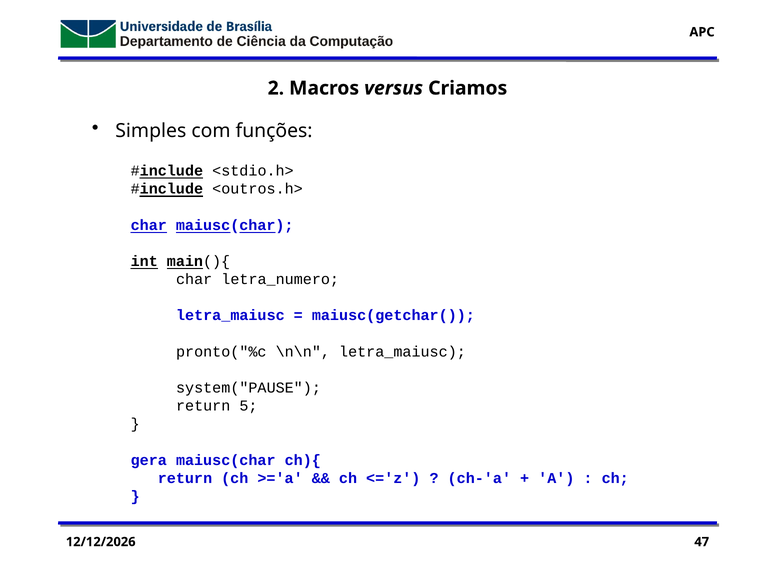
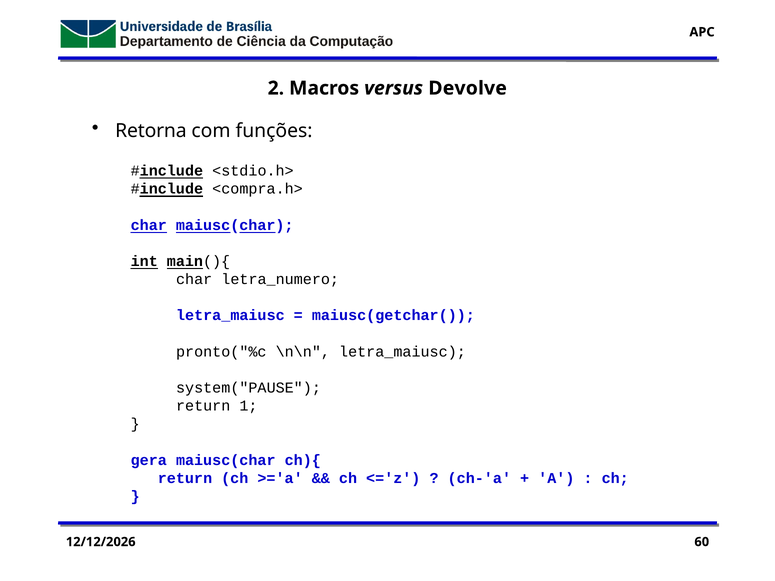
Criamos: Criamos -> Devolve
Simples: Simples -> Retorna
<outros.h>: <outros.h> -> <compra.h>
5: 5 -> 1
47: 47 -> 60
